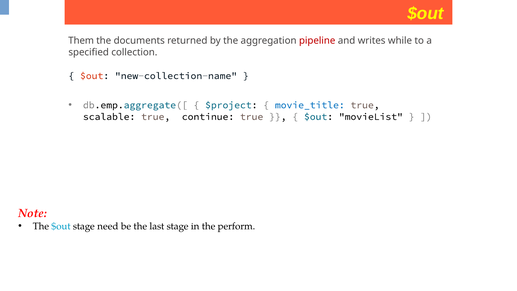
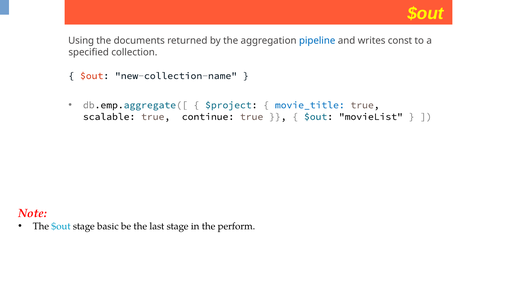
Them: Them -> Using
pipeline colour: red -> blue
while: while -> const
need: need -> basic
